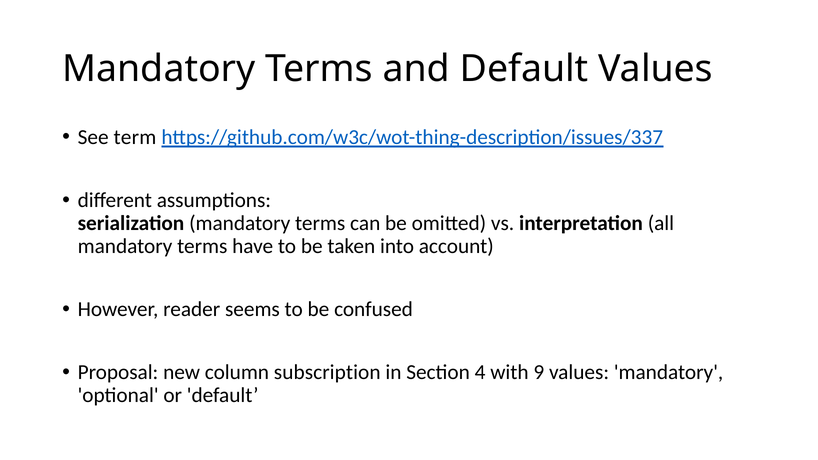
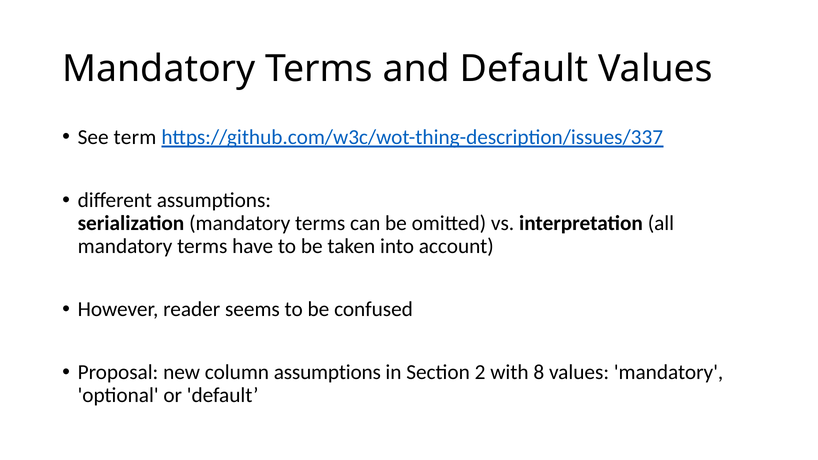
column subscription: subscription -> assumptions
4: 4 -> 2
9: 9 -> 8
